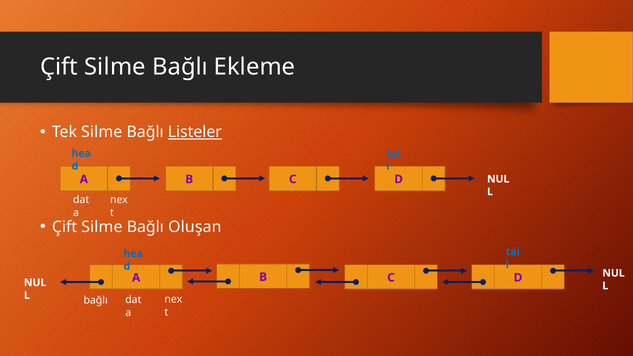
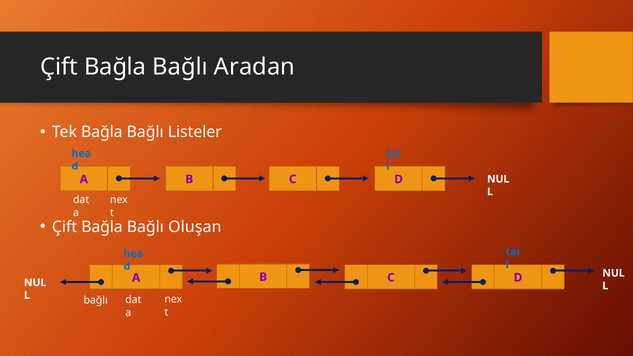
Silme at (115, 67): Silme -> Bağla
Ekleme: Ekleme -> Aradan
Tek Silme: Silme -> Bağla
Listeler underline: present -> none
Silme at (102, 227): Silme -> Bağla
